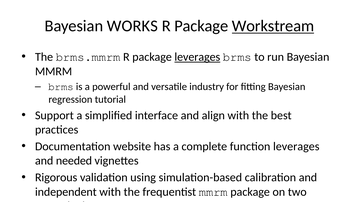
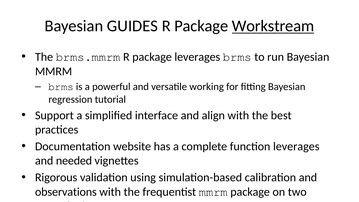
WORKS: WORKS -> GUIDES
leverages at (197, 57) underline: present -> none
industry: industry -> working
independent: independent -> observations
